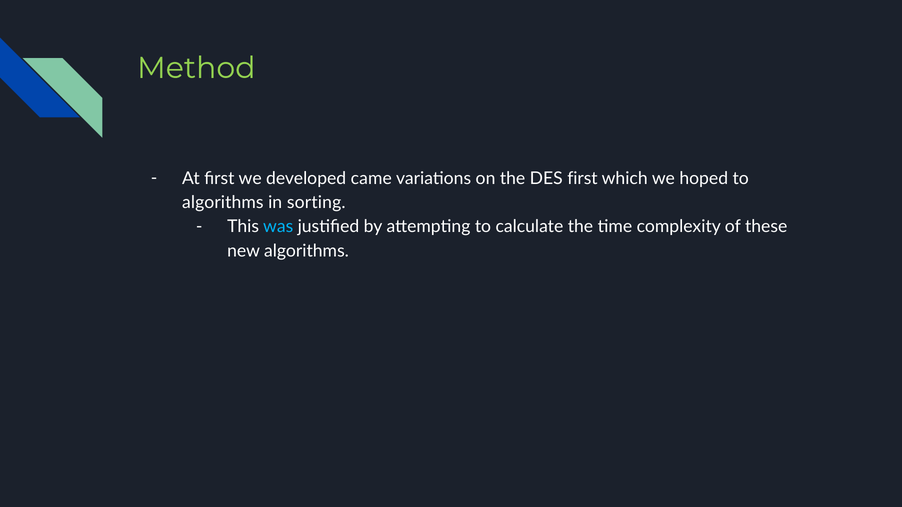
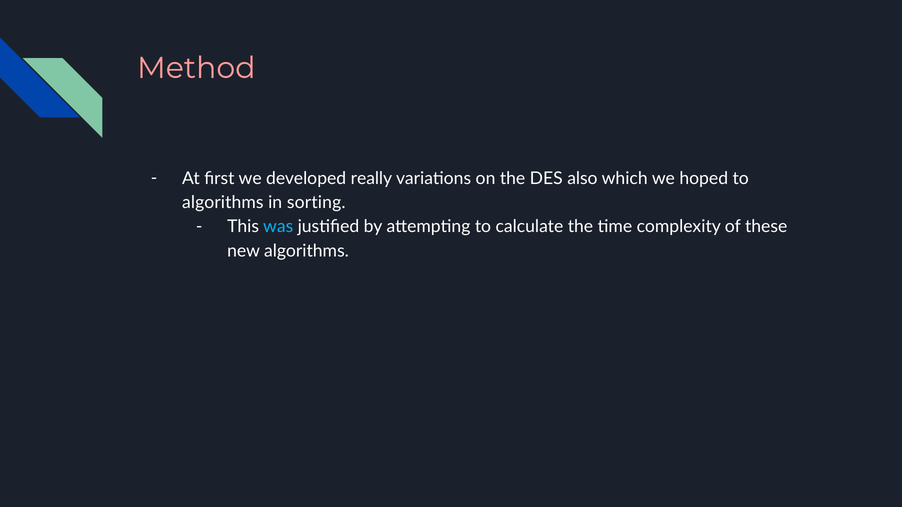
Method colour: light green -> pink
came: came -> really
DES first: first -> also
